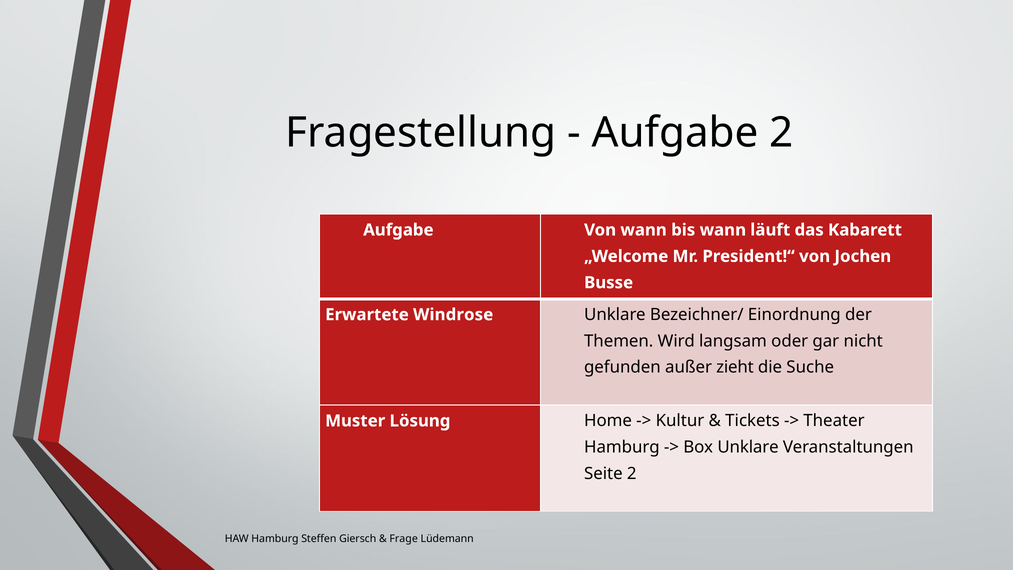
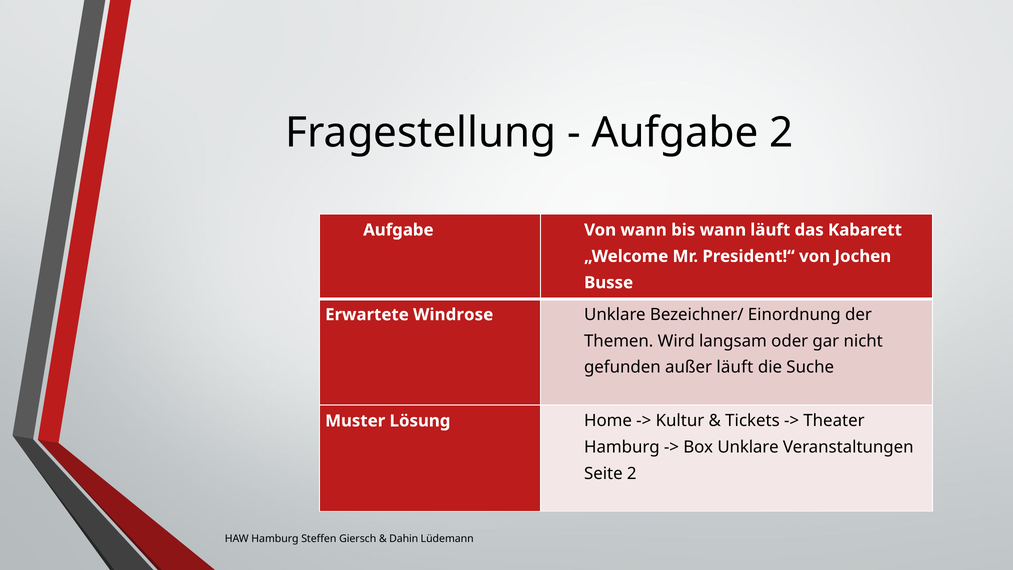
außer zieht: zieht -> läuft
Frage: Frage -> Dahin
